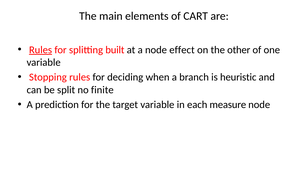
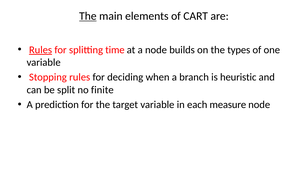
The at (88, 16) underline: none -> present
built: built -> time
effect: effect -> builds
other: other -> types
